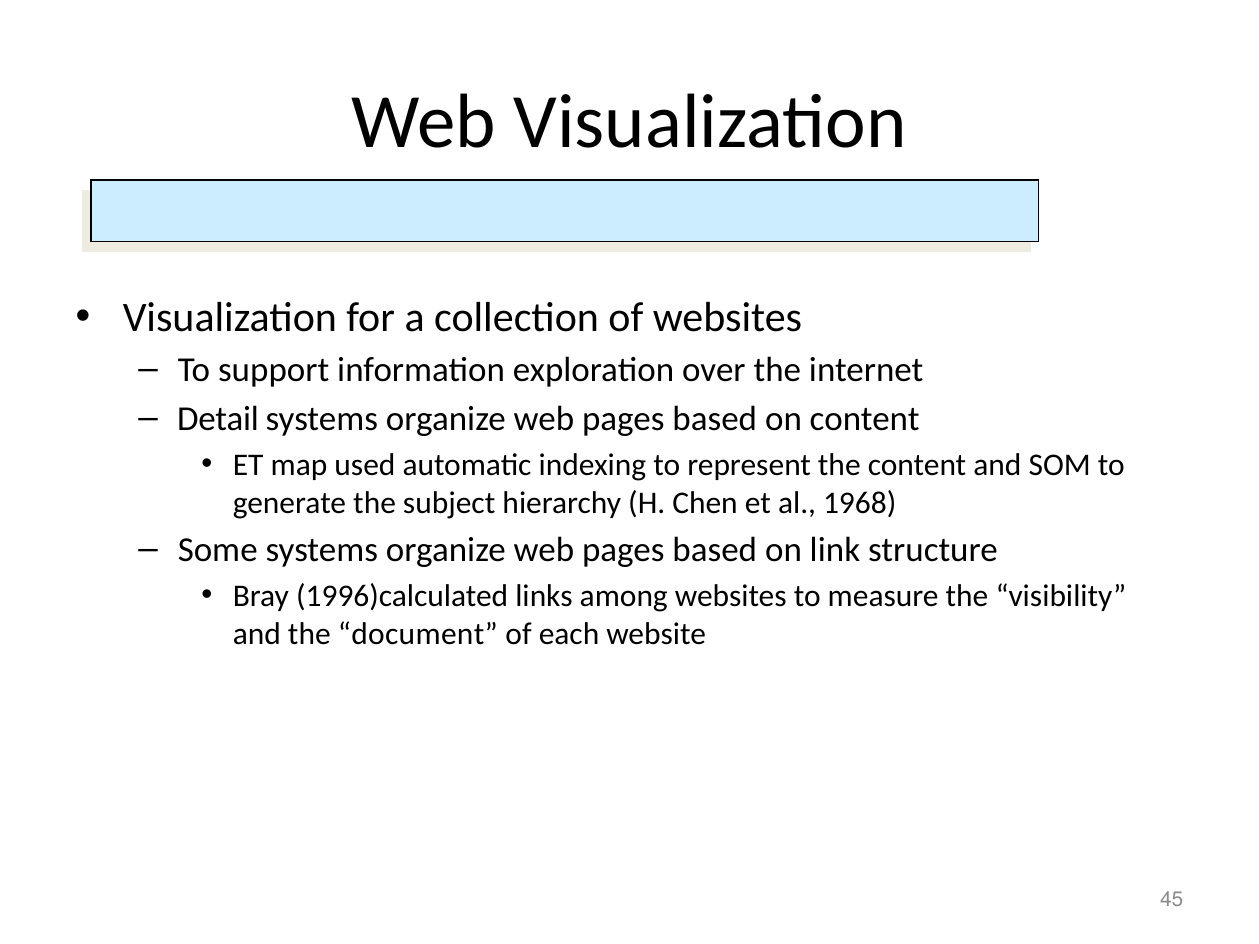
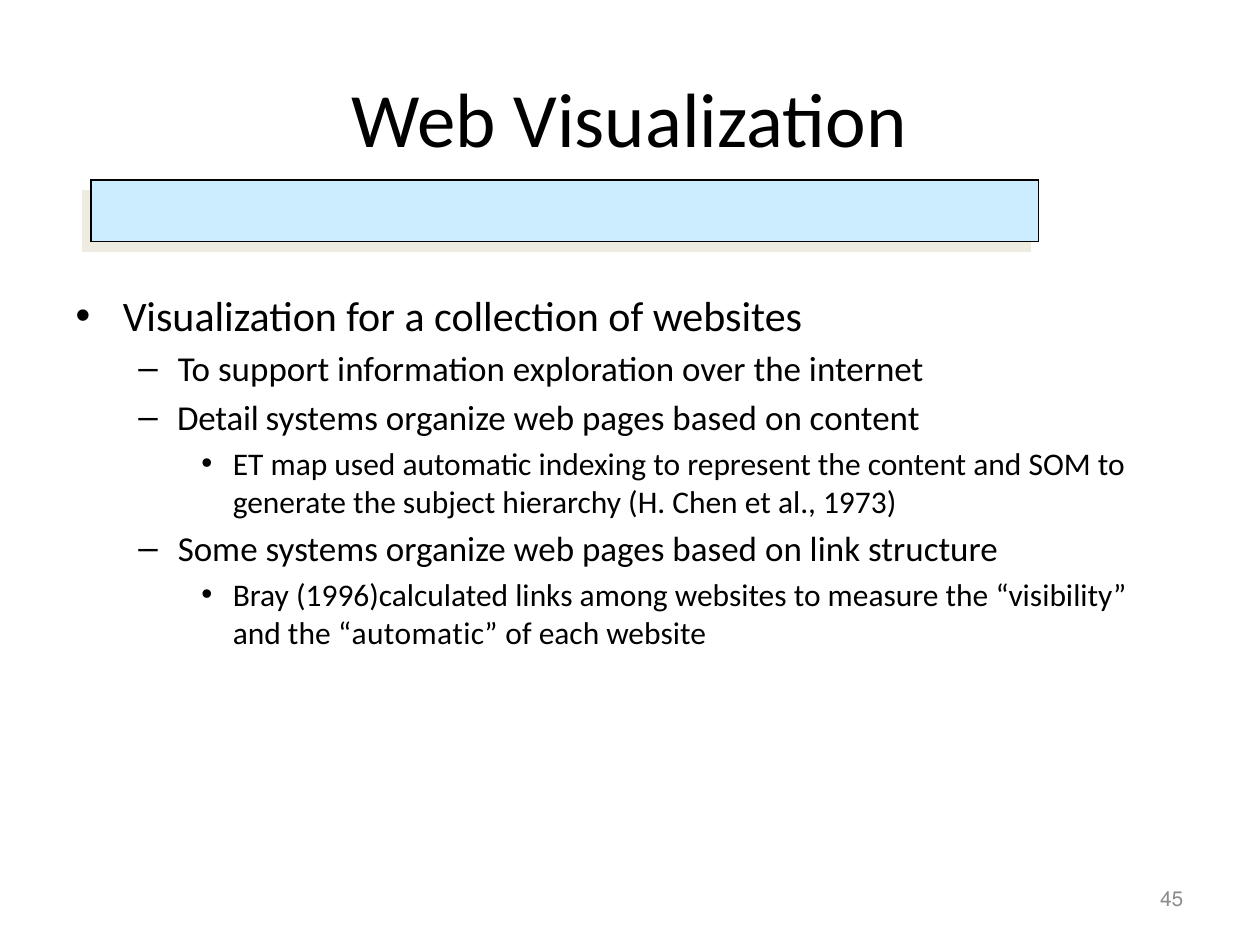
1968: 1968 -> 1973
the document: document -> automatic
